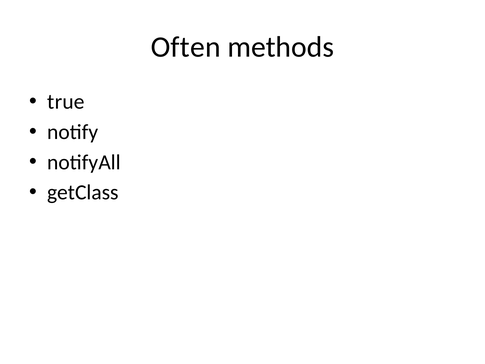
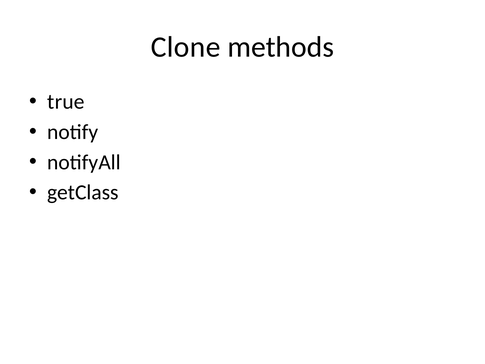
Often: Often -> Clone
